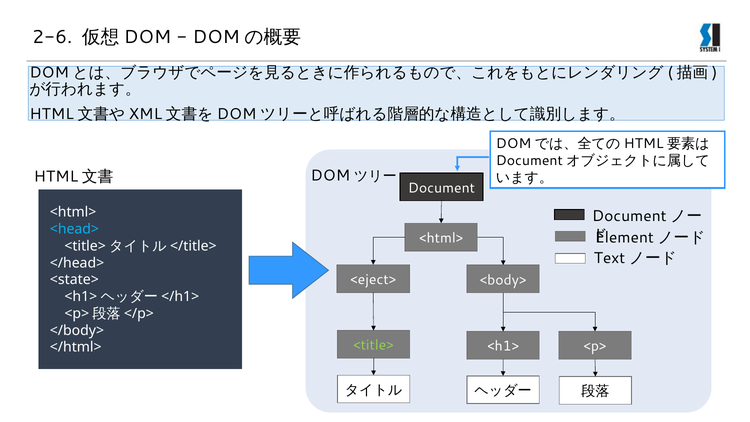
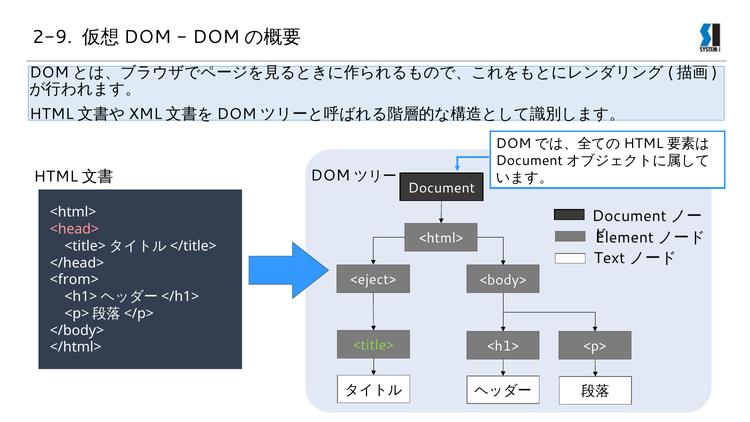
2-6: 2-6 -> 2-9
<head> colour: light blue -> pink
<state>: <state> -> <from>
